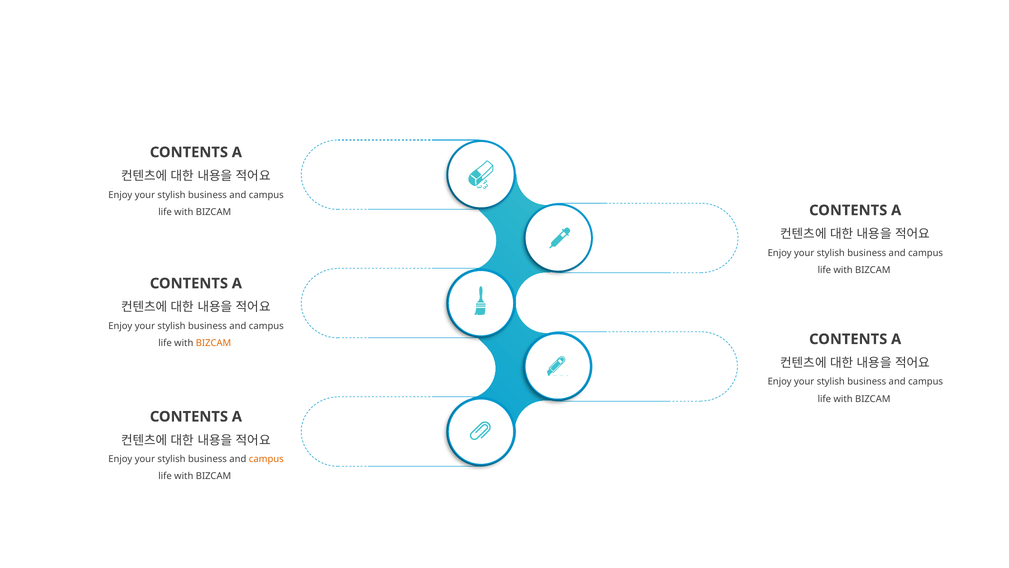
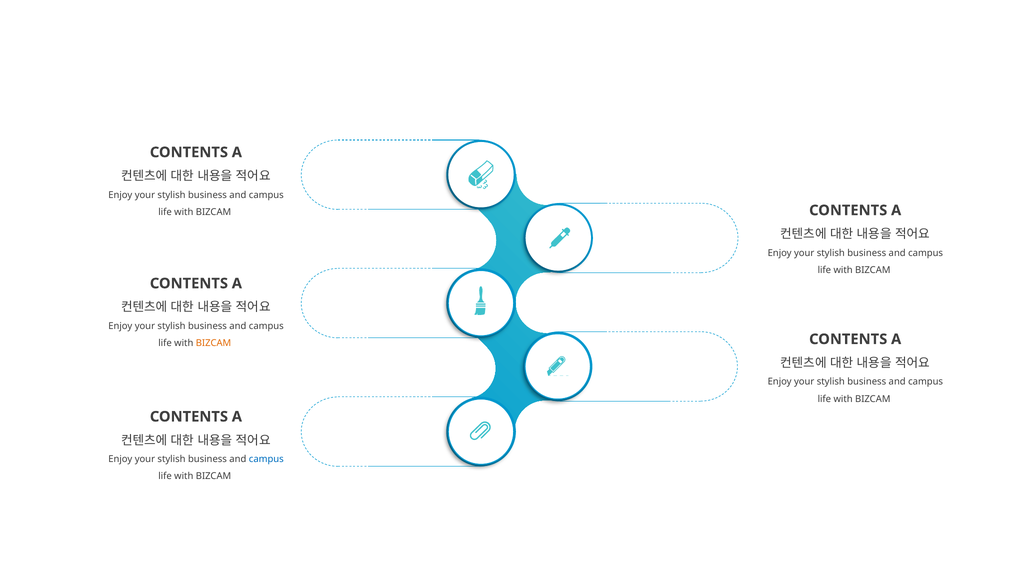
campus at (266, 459) colour: orange -> blue
